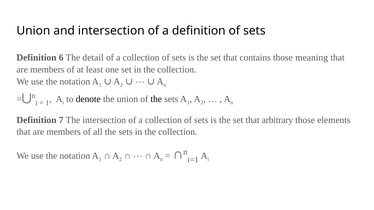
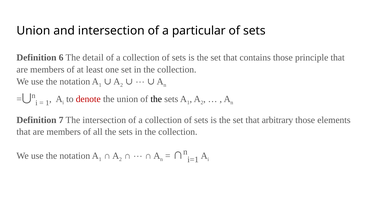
a definition: definition -> particular
meaning: meaning -> principle
denote colour: black -> red
